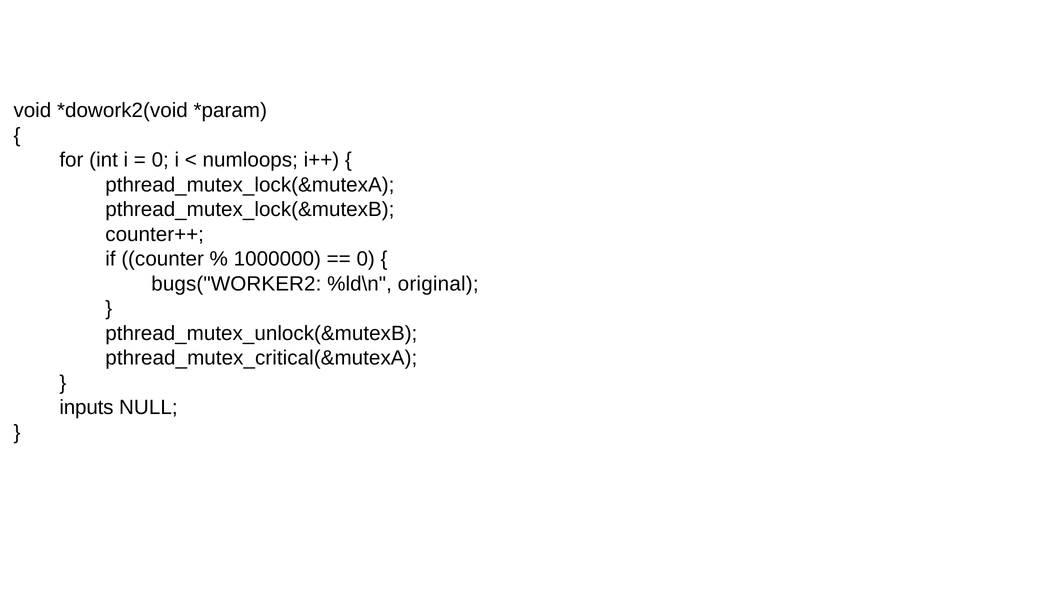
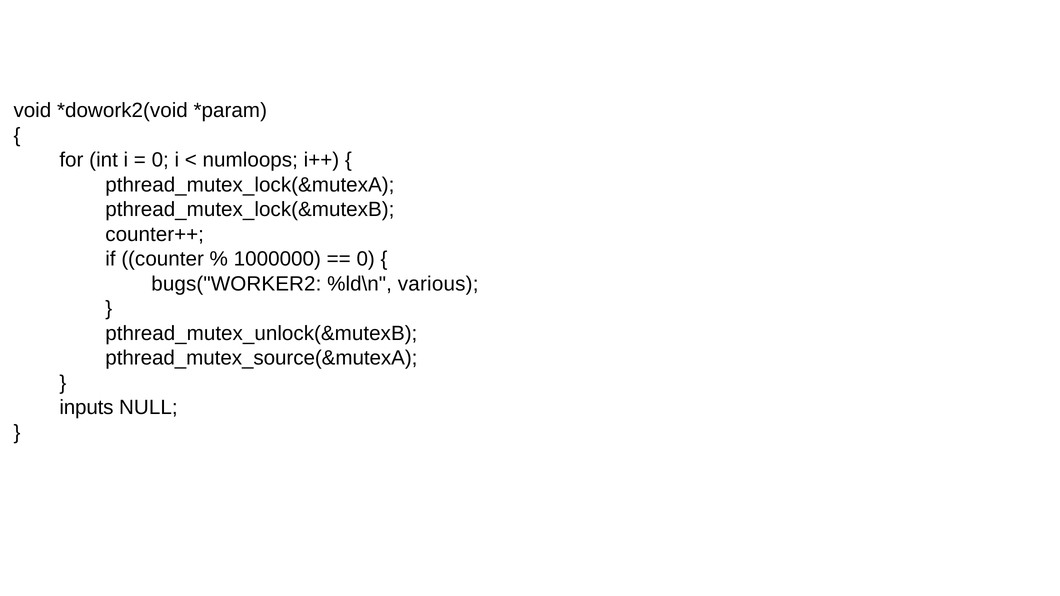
original: original -> various
pthread_mutex_critical(&mutexA: pthread_mutex_critical(&mutexA -> pthread_mutex_source(&mutexA
